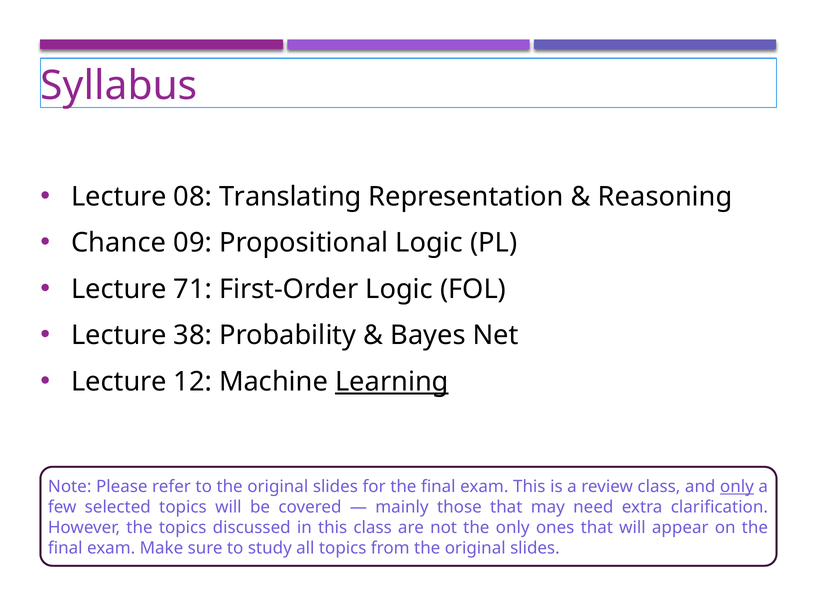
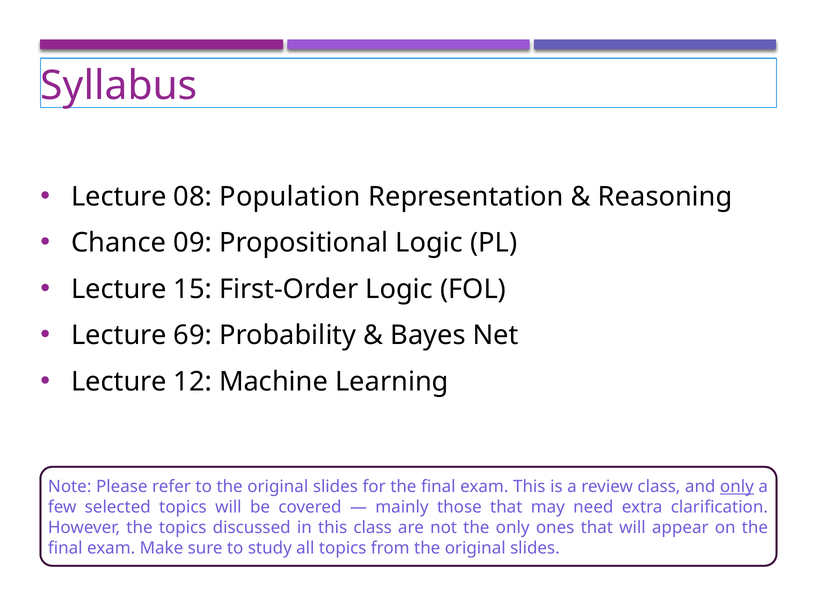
Translating: Translating -> Population
71: 71 -> 15
38: 38 -> 69
Learning underline: present -> none
